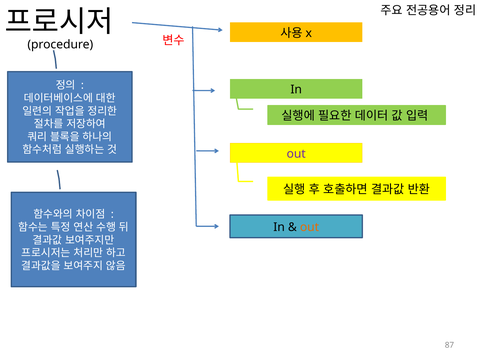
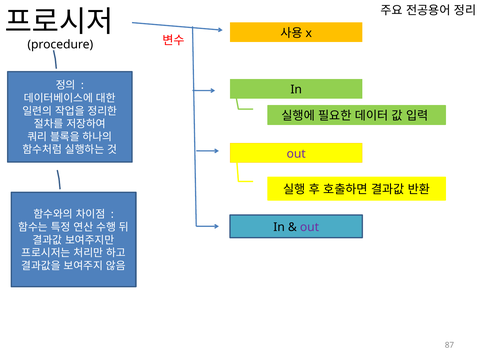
out at (309, 227) colour: orange -> purple
